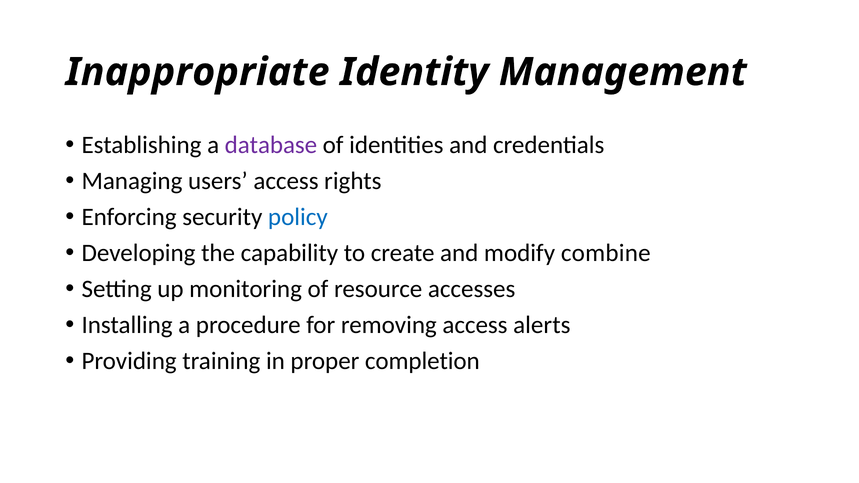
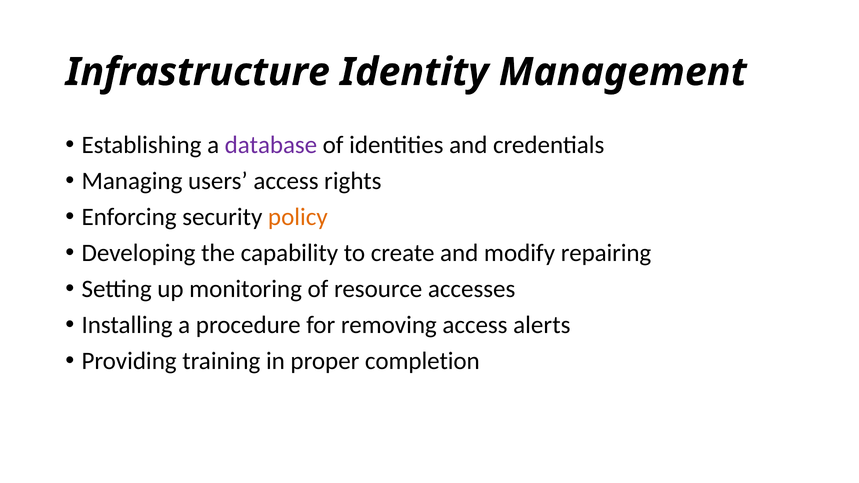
Inappropriate: Inappropriate -> Infrastructure
policy colour: blue -> orange
combine: combine -> repairing
